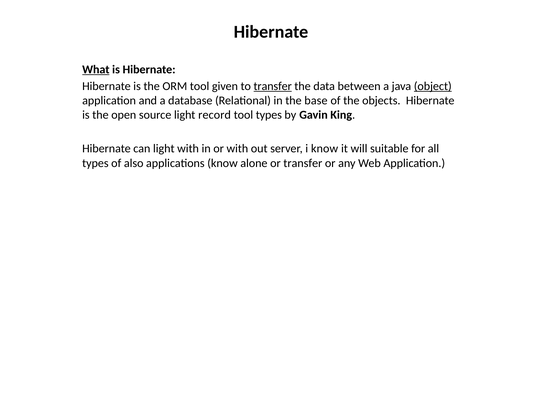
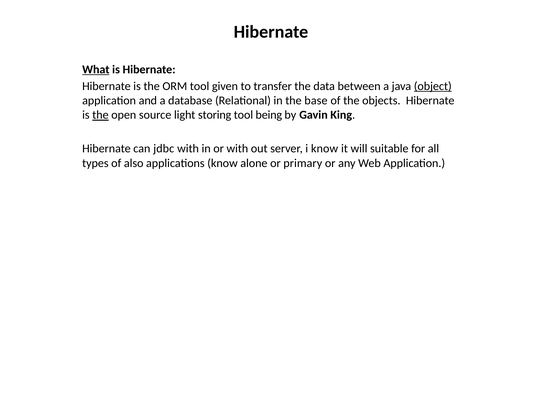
transfer at (273, 86) underline: present -> none
the at (100, 115) underline: none -> present
record: record -> storing
tool types: types -> being
can light: light -> jdbc
or transfer: transfer -> primary
